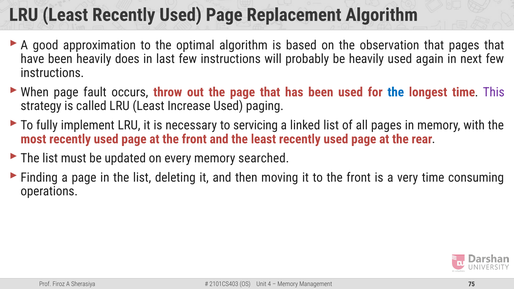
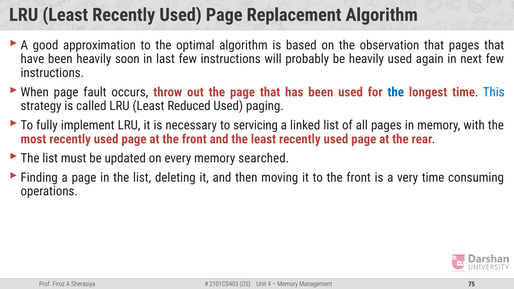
does: does -> soon
This colour: purple -> blue
Increase: Increase -> Reduced
